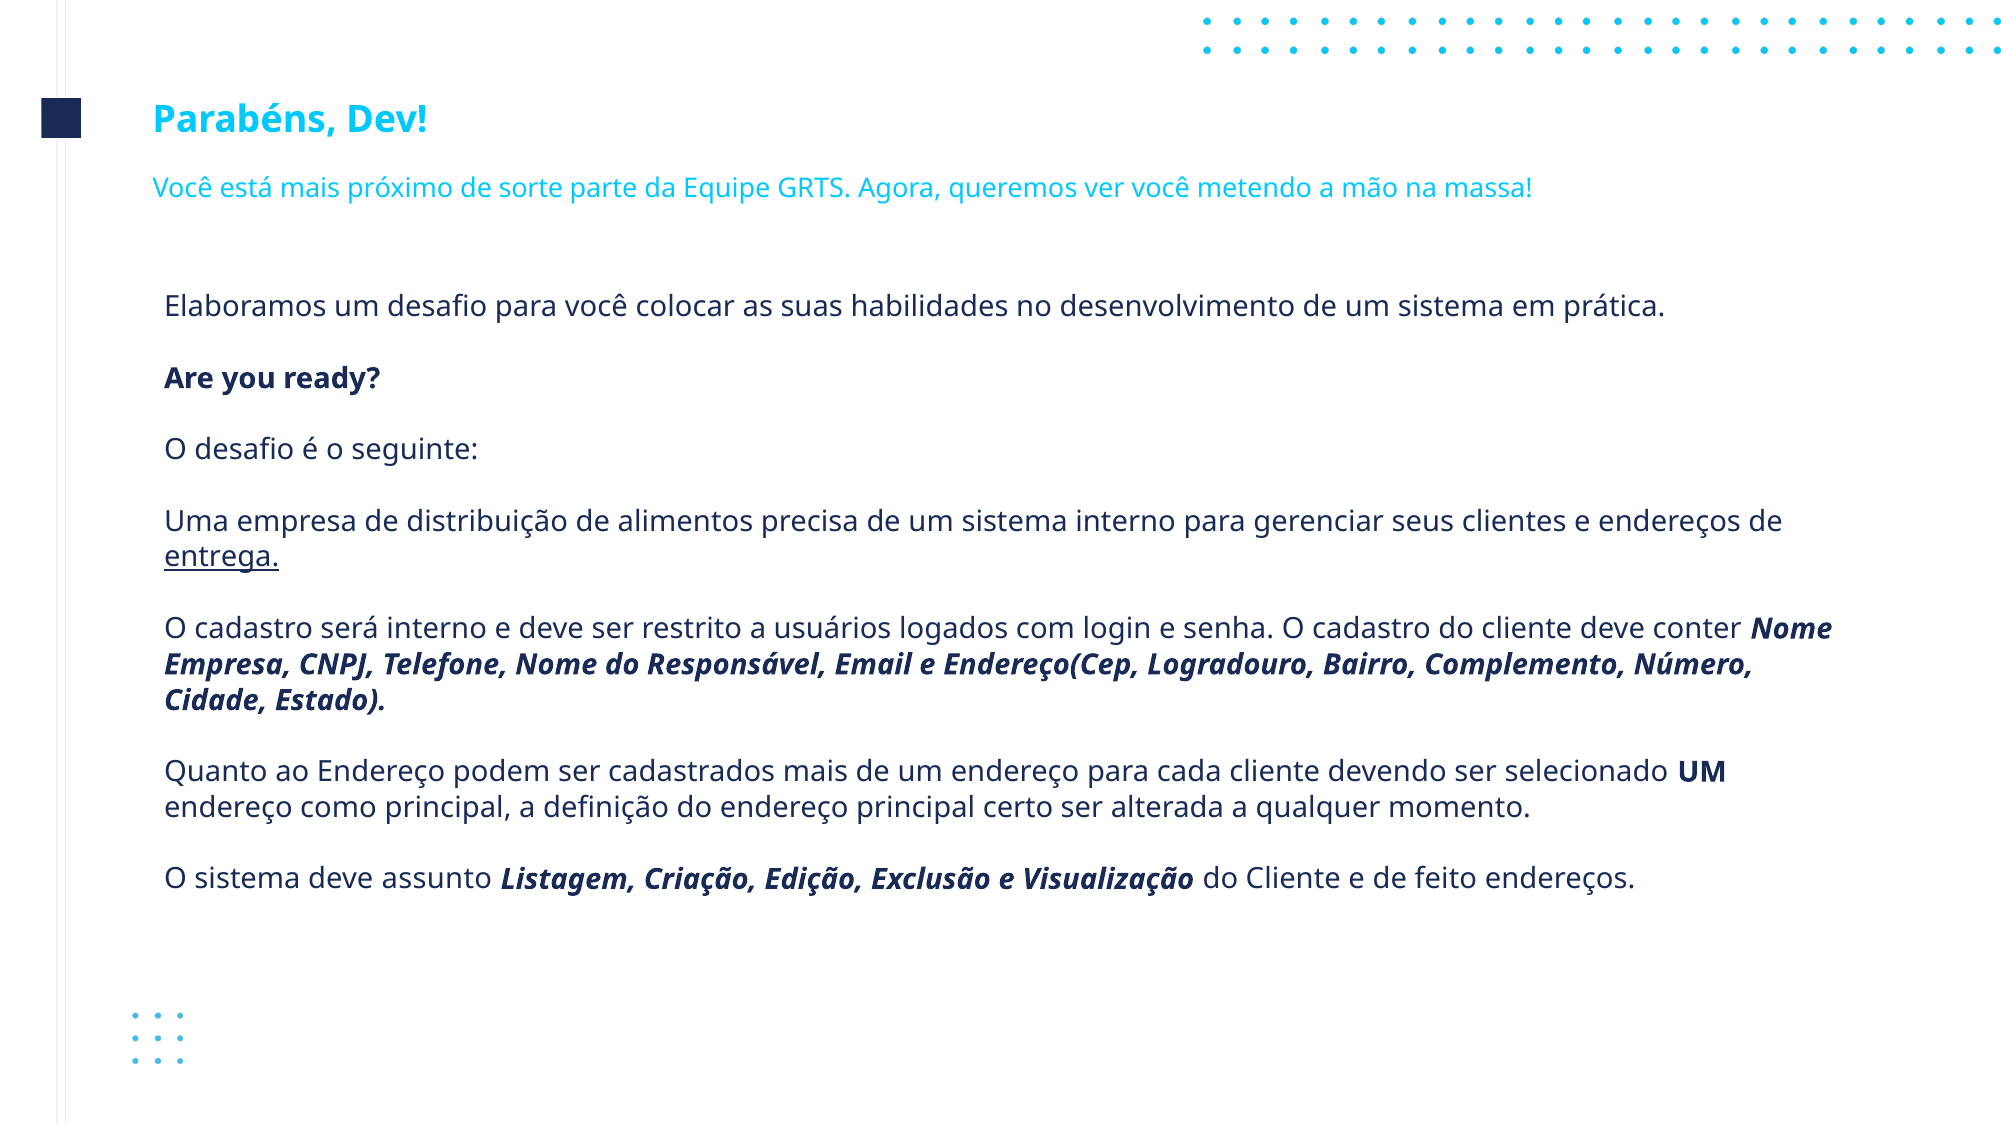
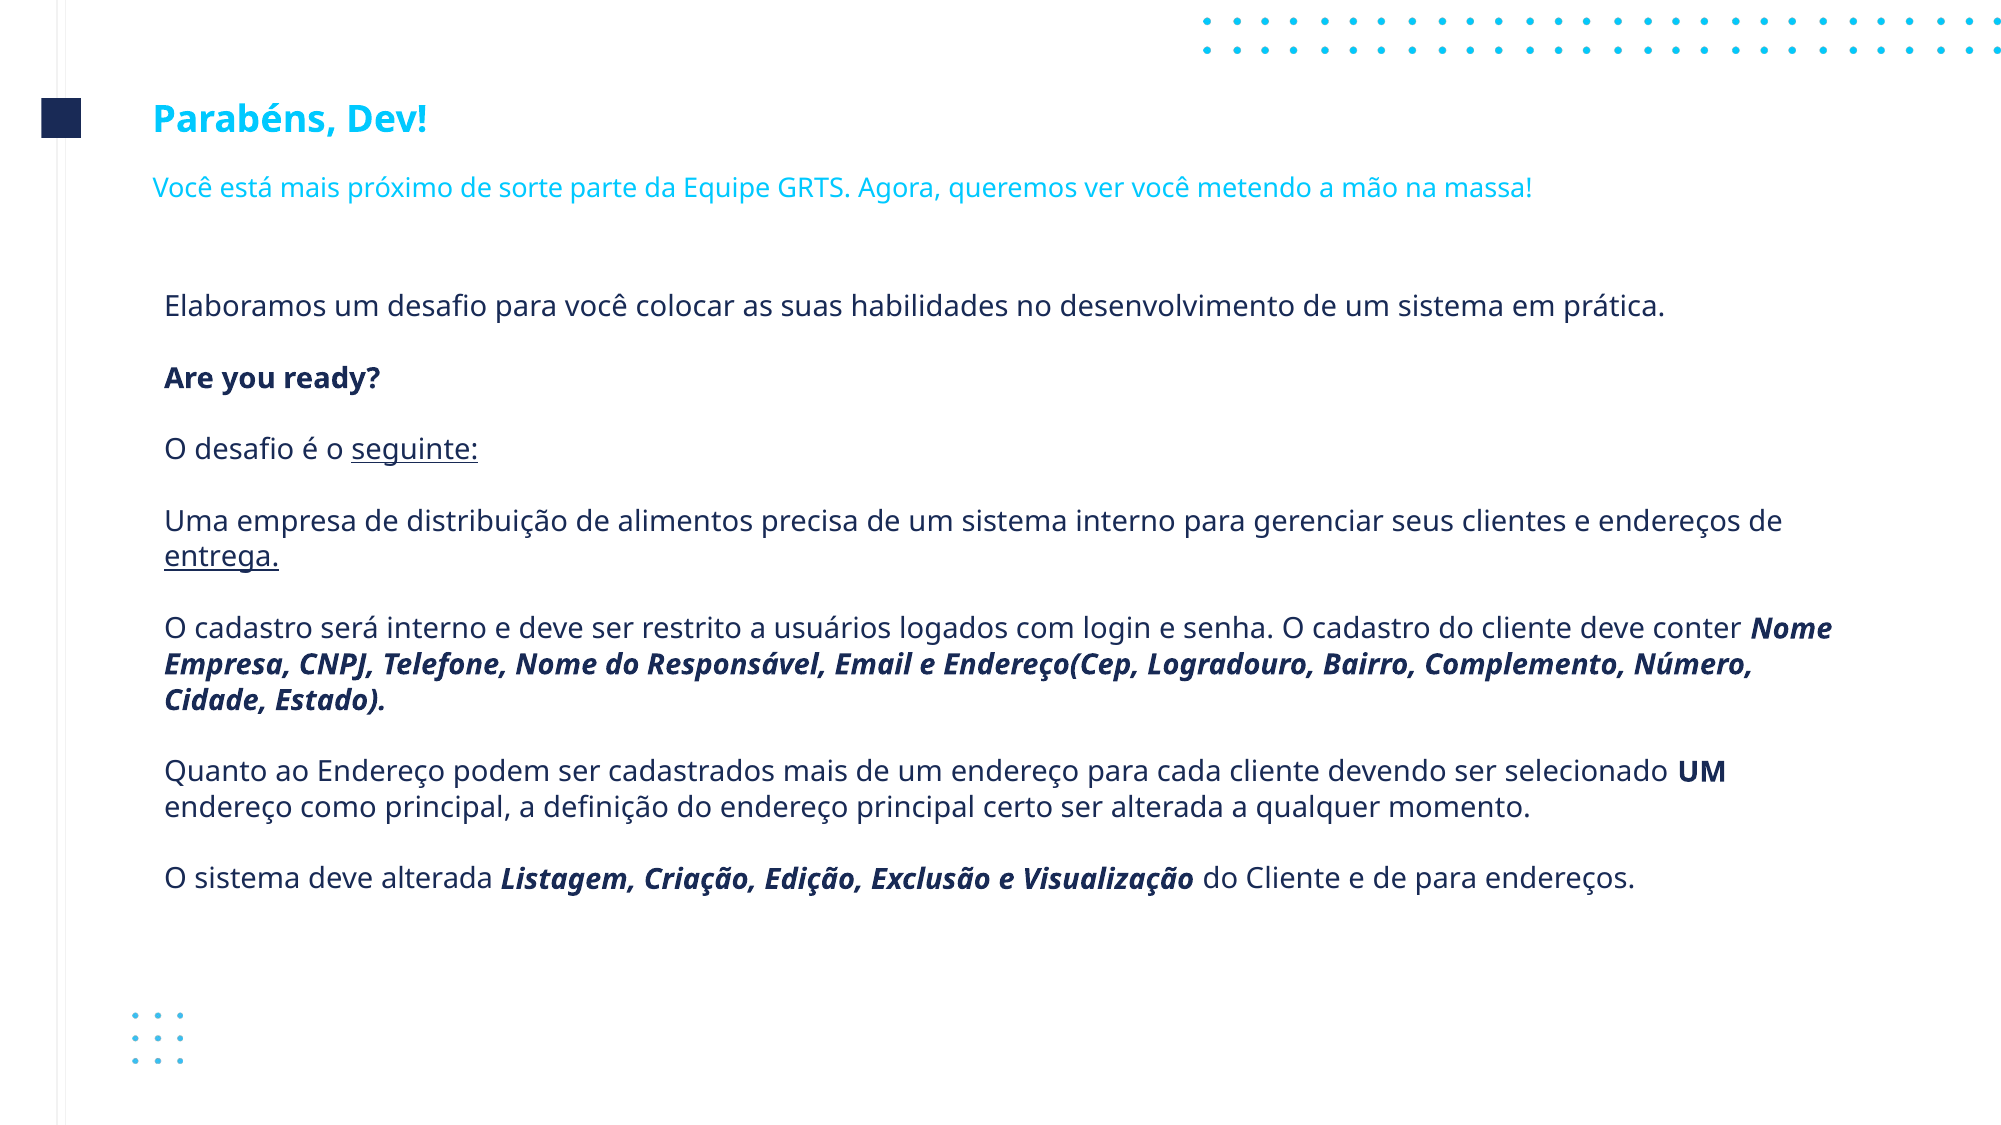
seguinte underline: none -> present
deve assunto: assunto -> alterada
de feito: feito -> para
